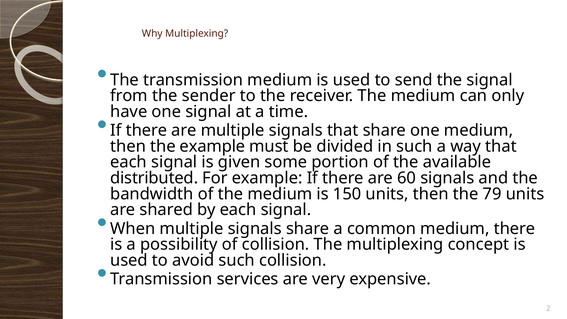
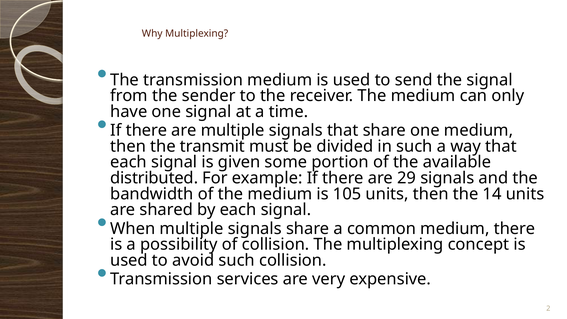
the example: example -> transmit
60: 60 -> 29
150: 150 -> 105
79: 79 -> 14
